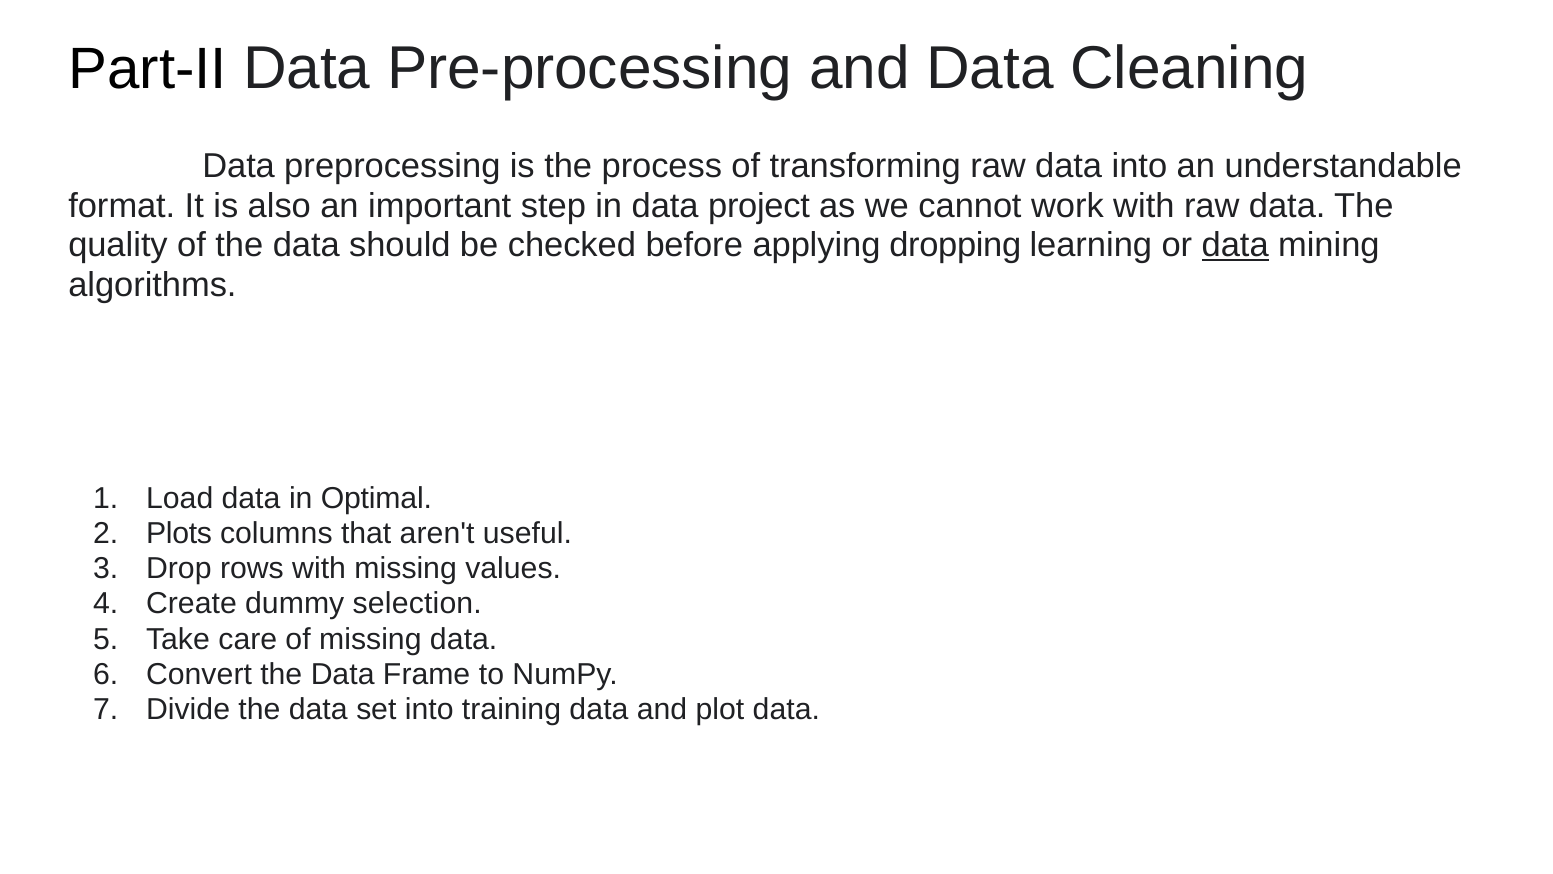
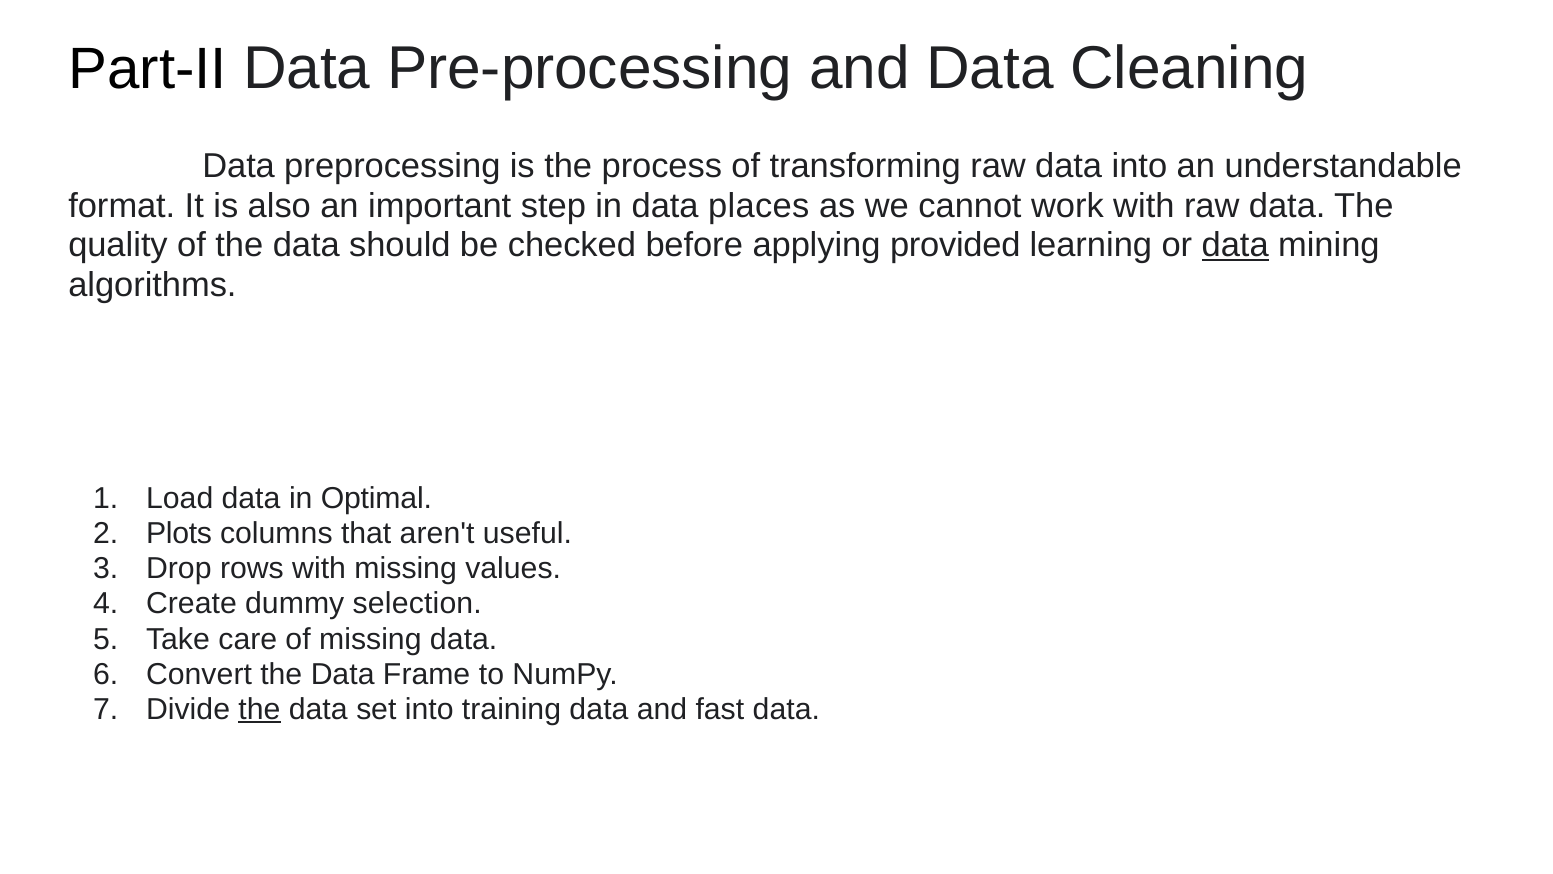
project: project -> places
dropping: dropping -> provided
the at (259, 709) underline: none -> present
plot: plot -> fast
